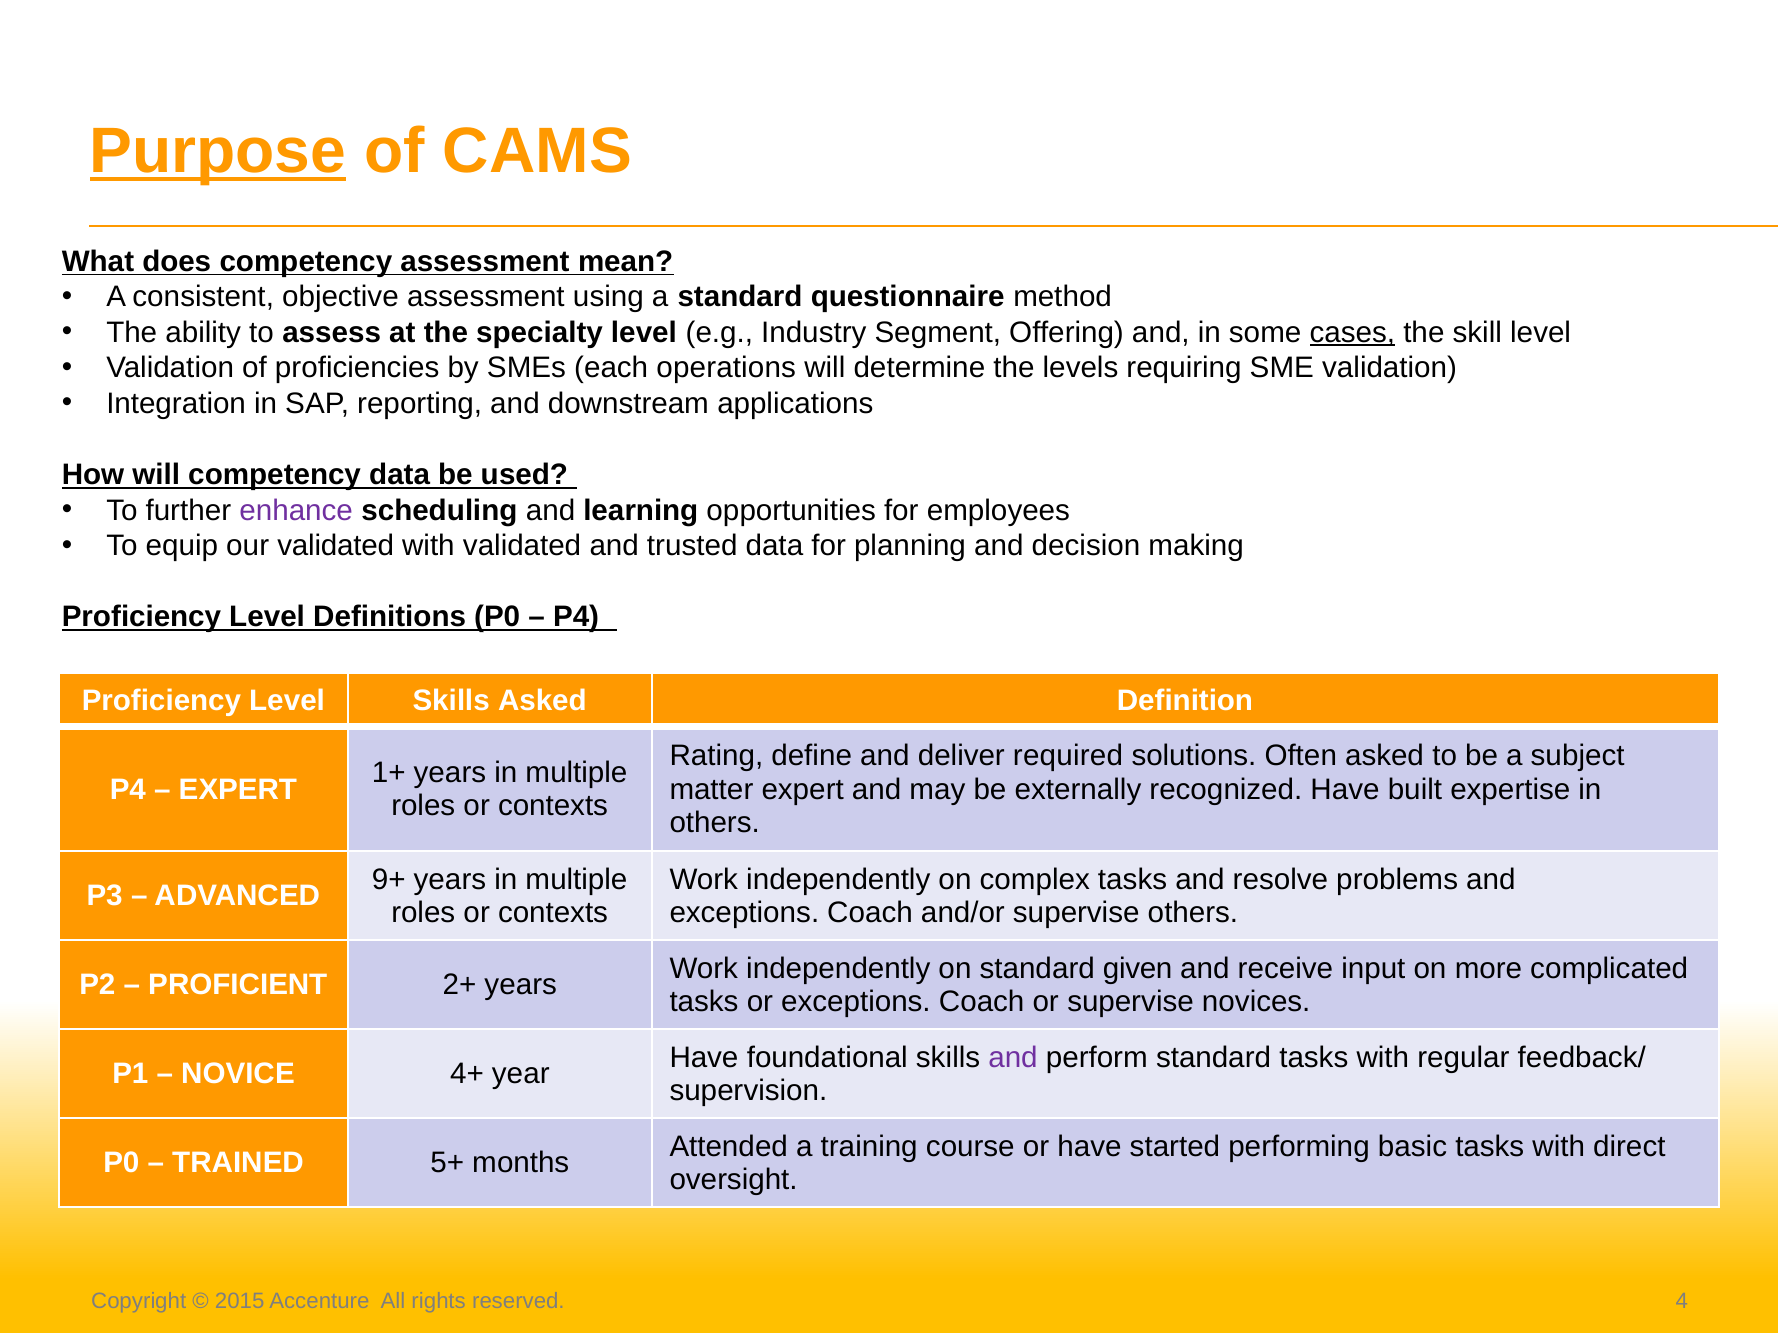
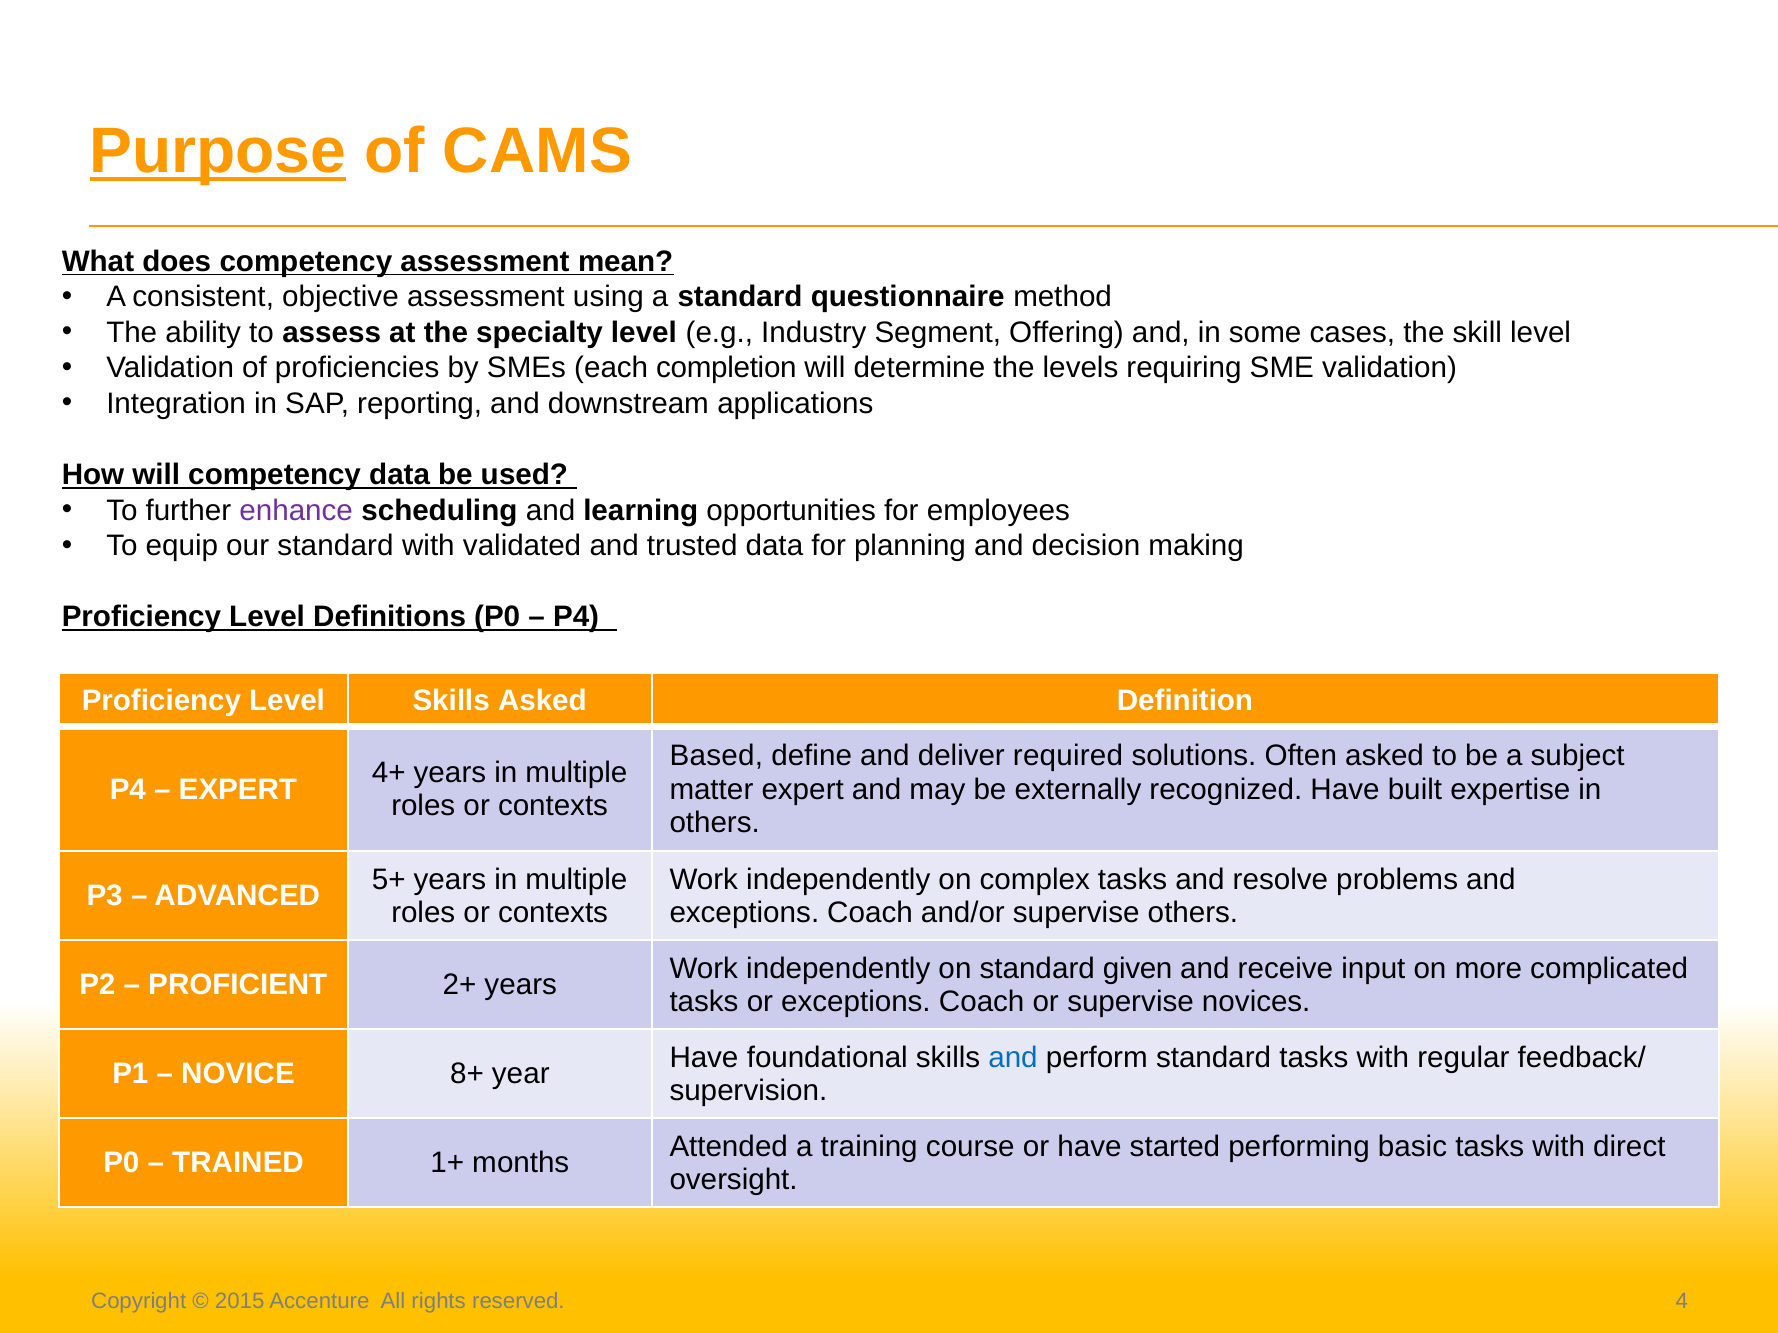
cases underline: present -> none
operations: operations -> completion
our validated: validated -> standard
Rating: Rating -> Based
1+: 1+ -> 4+
9+: 9+ -> 5+
and at (1013, 1058) colour: purple -> blue
4+: 4+ -> 8+
5+: 5+ -> 1+
